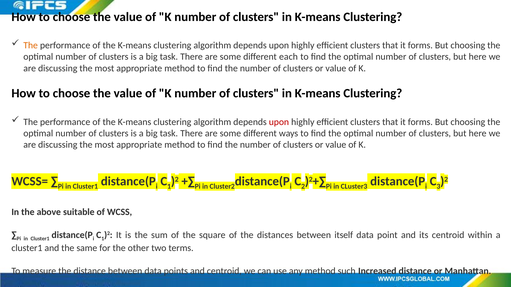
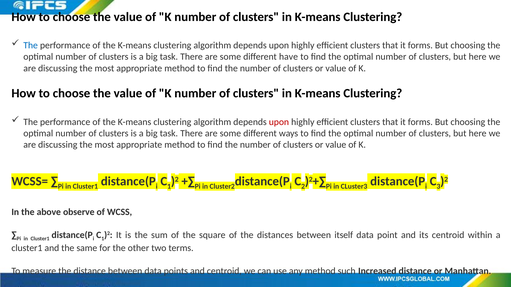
The at (31, 45) colour: orange -> blue
each: each -> have
suitable: suitable -> observe
